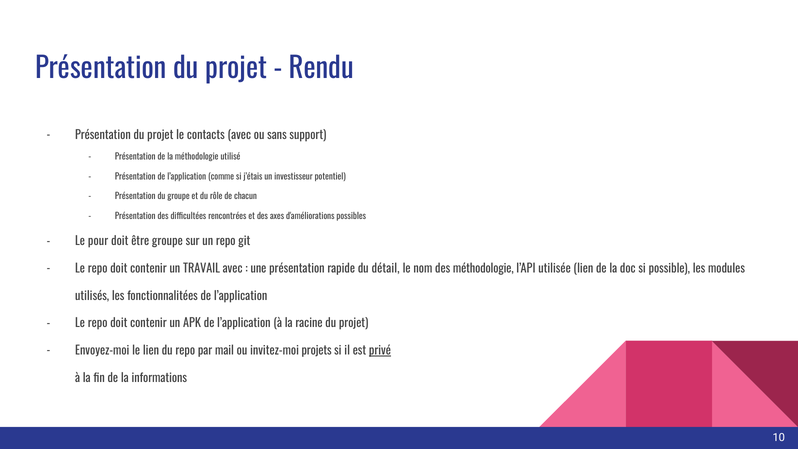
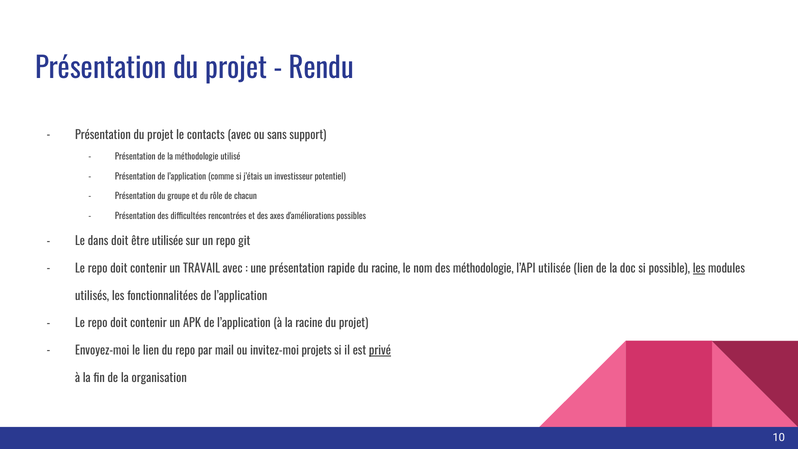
pour: pour -> dans
être groupe: groupe -> utilisée
du détail: détail -> racine
les at (699, 269) underline: none -> present
informations: informations -> organisation
